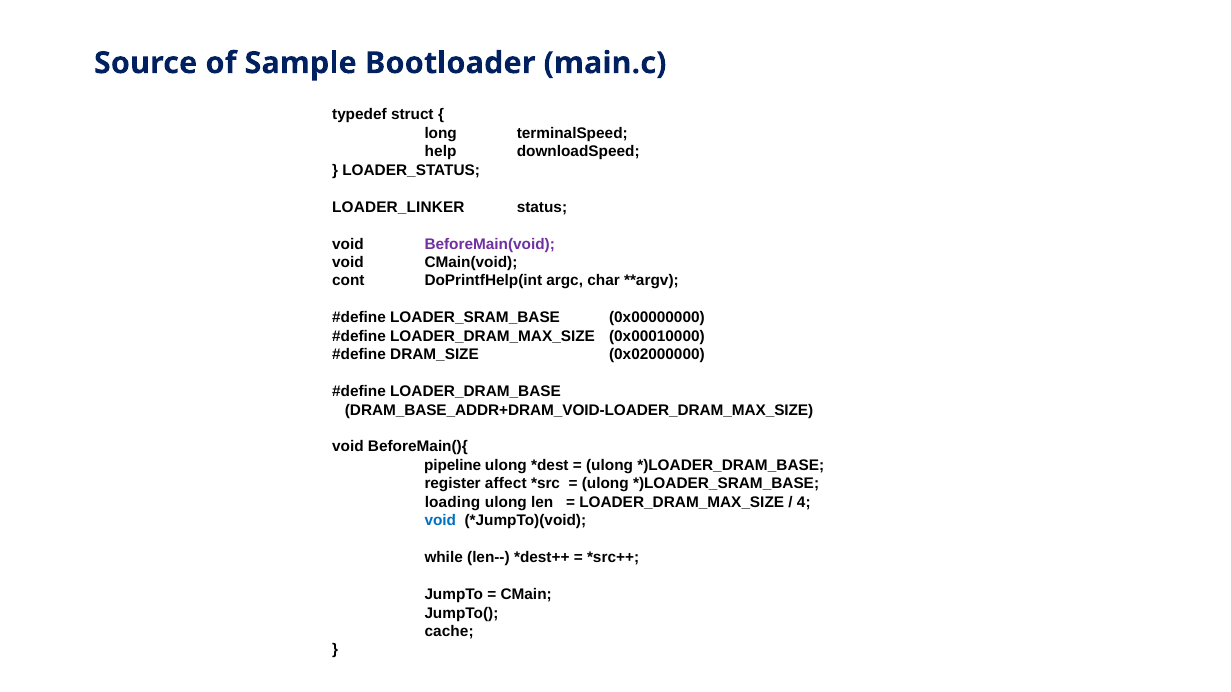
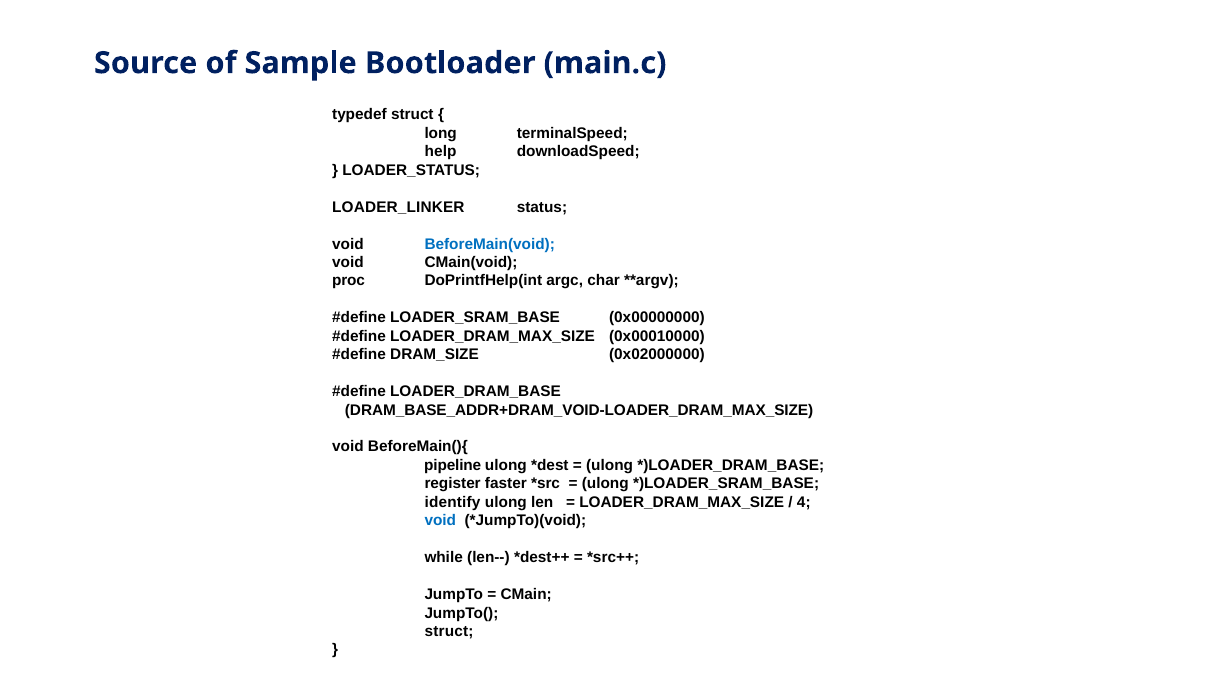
BeforeMain(void colour: purple -> blue
cont: cont -> proc
affect: affect -> faster
loading: loading -> identify
cache at (449, 632): cache -> struct
